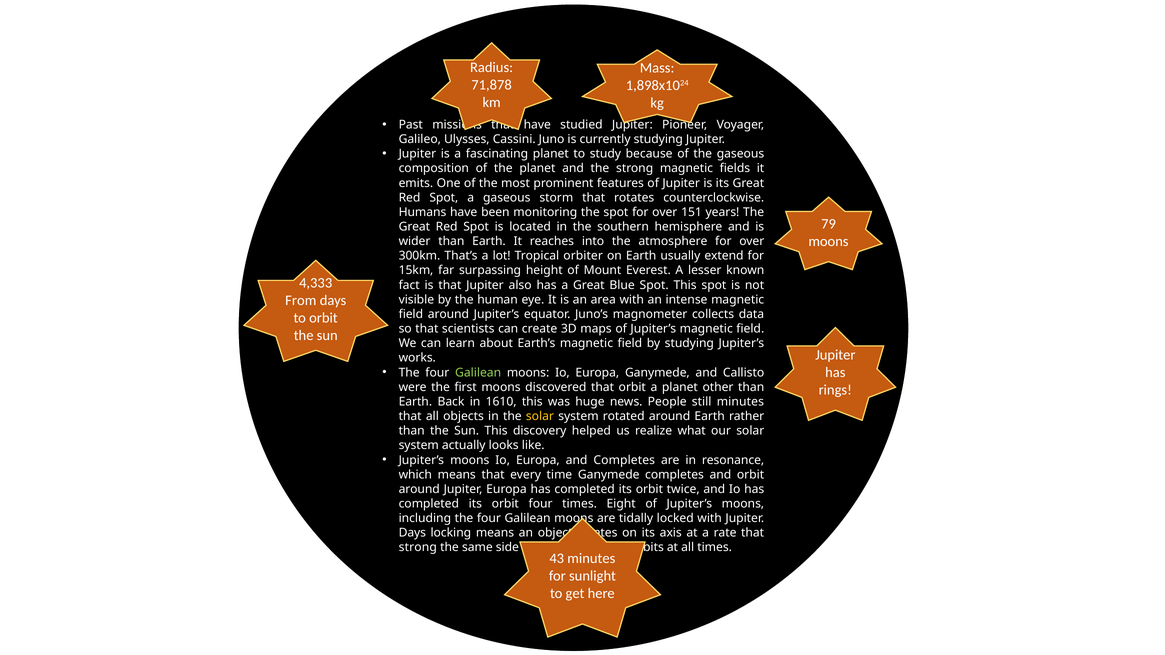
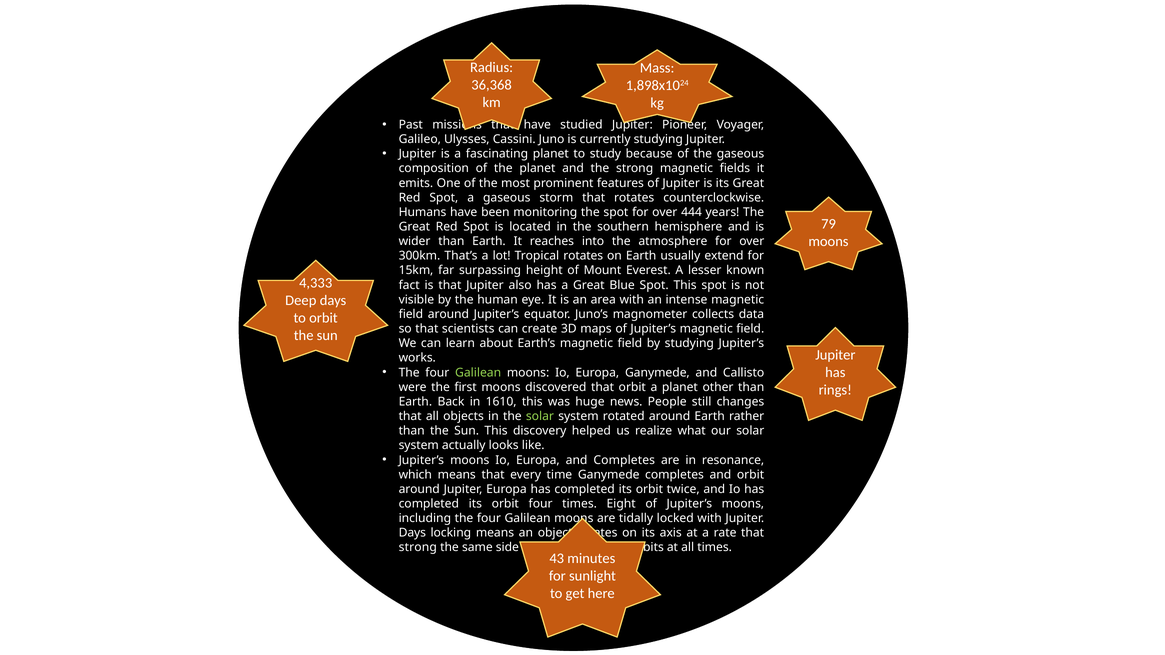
71,878: 71,878 -> 36,368
151: 151 -> 444
Tropical orbiter: orbiter -> rotates
From: From -> Deep
still minutes: minutes -> changes
solar at (540, 416) colour: yellow -> light green
